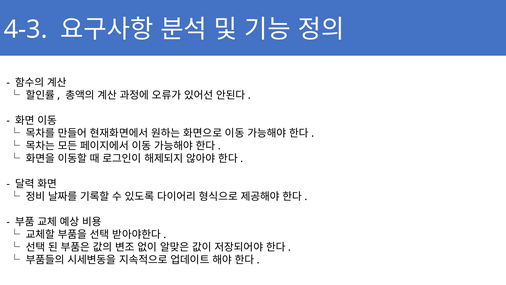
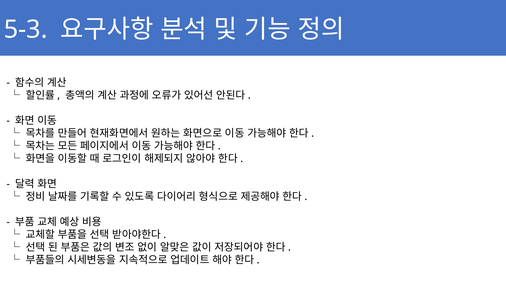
4-3: 4-3 -> 5-3
